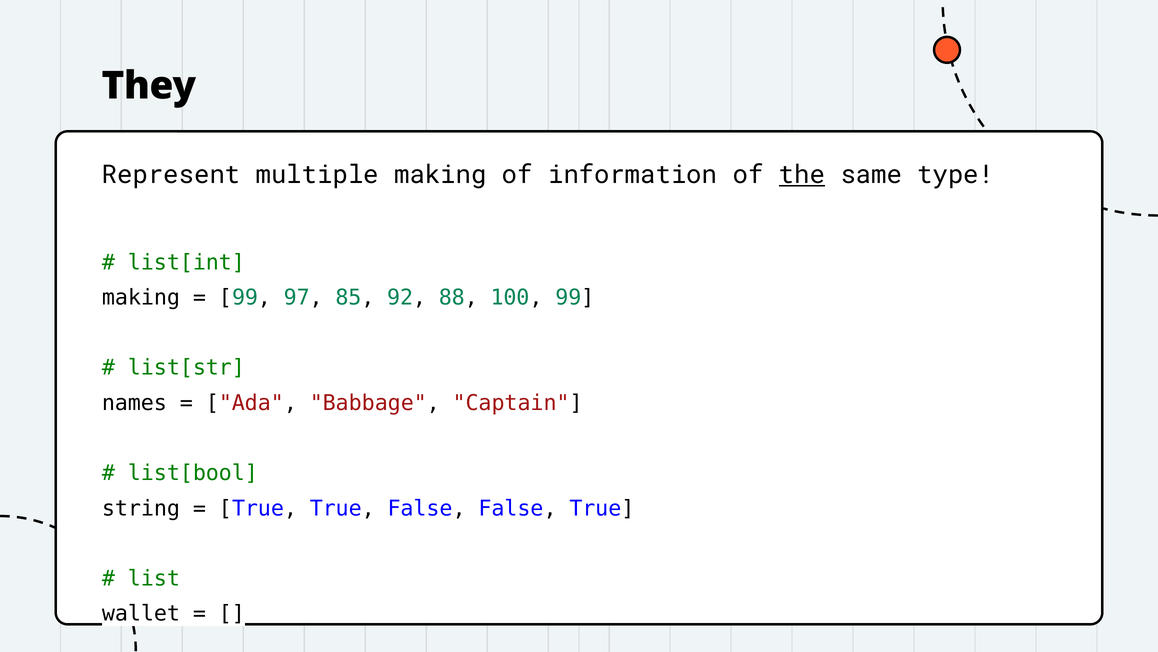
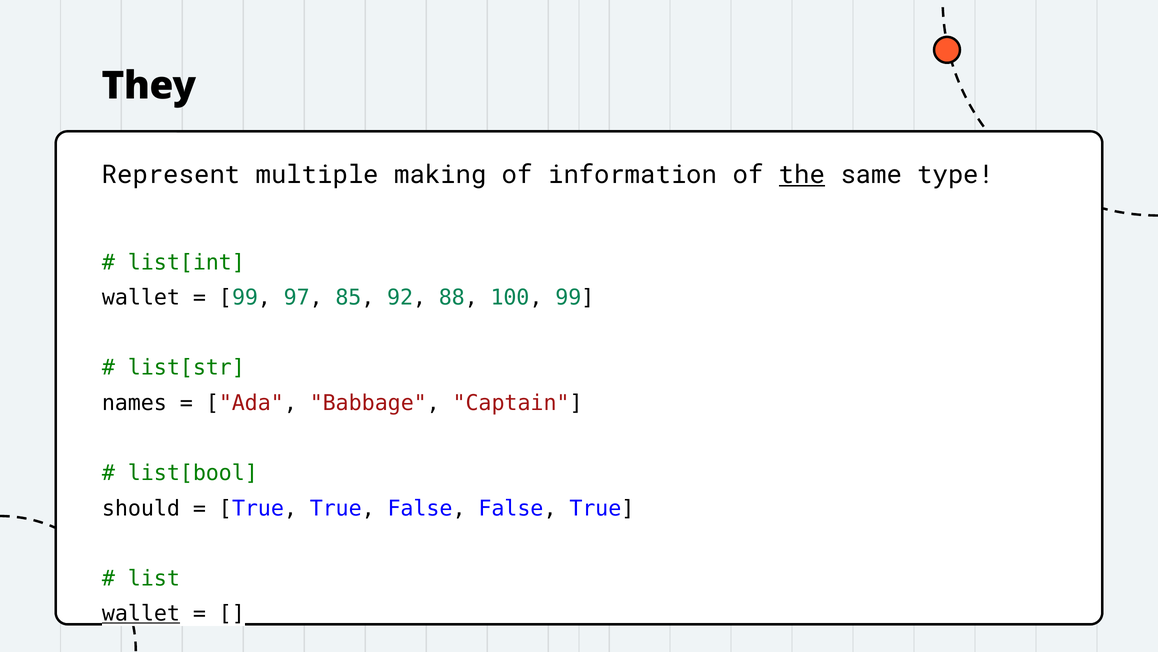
making at (141, 297): making -> wallet
string: string -> should
wallet at (141, 613) underline: none -> present
